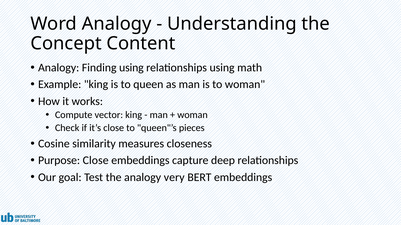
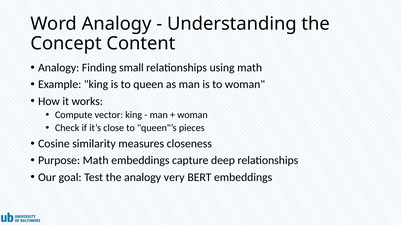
Finding using: using -> small
Purpose Close: Close -> Math
